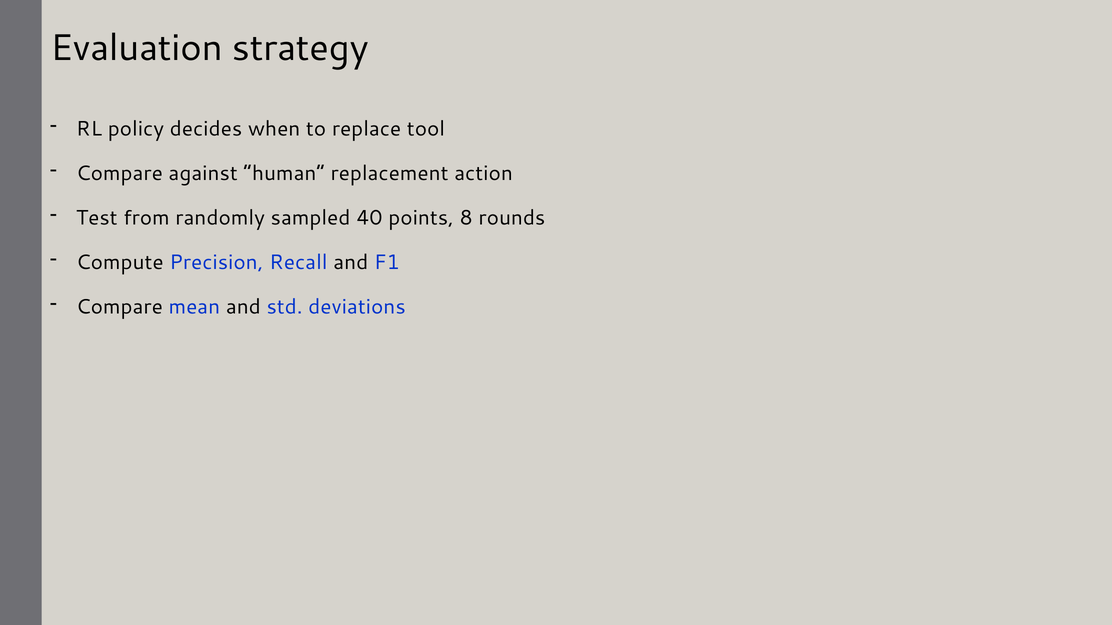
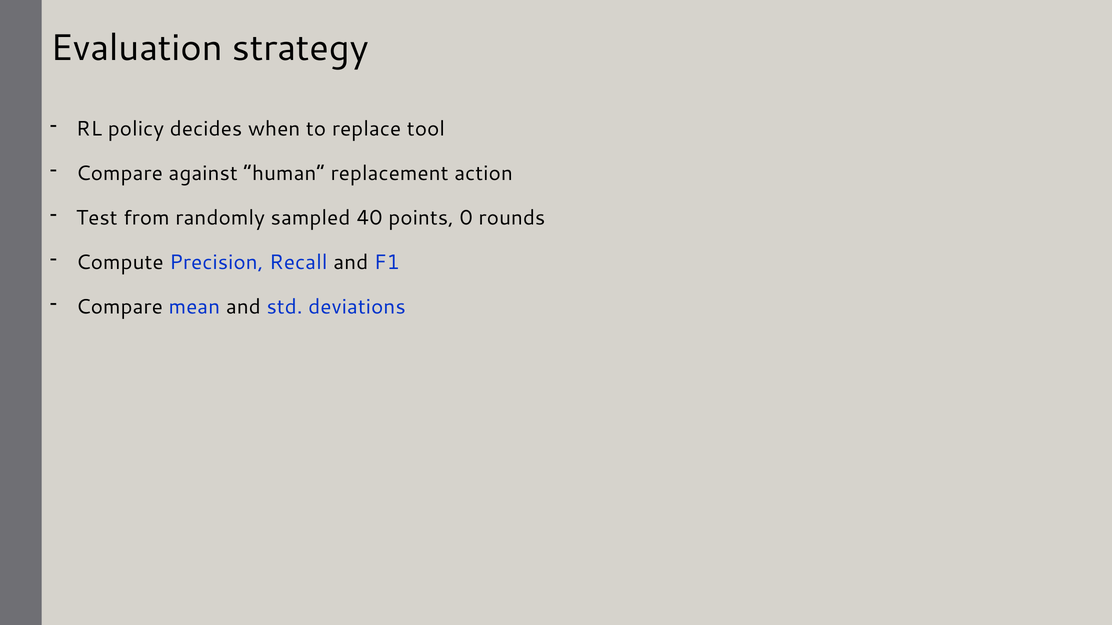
8: 8 -> 0
